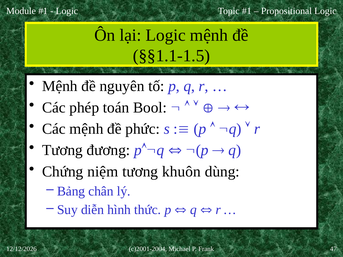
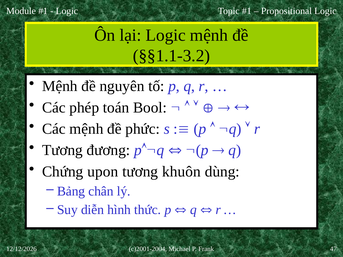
§§1.1-1.5: §§1.1-1.5 -> §§1.1-3.2
niệm: niệm -> upon
